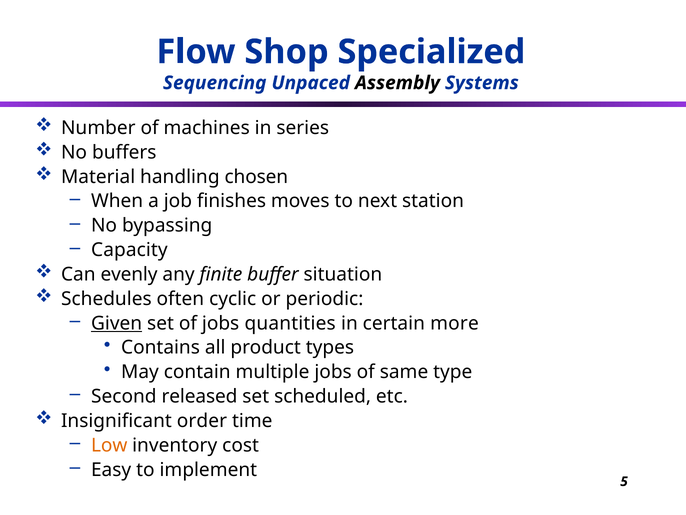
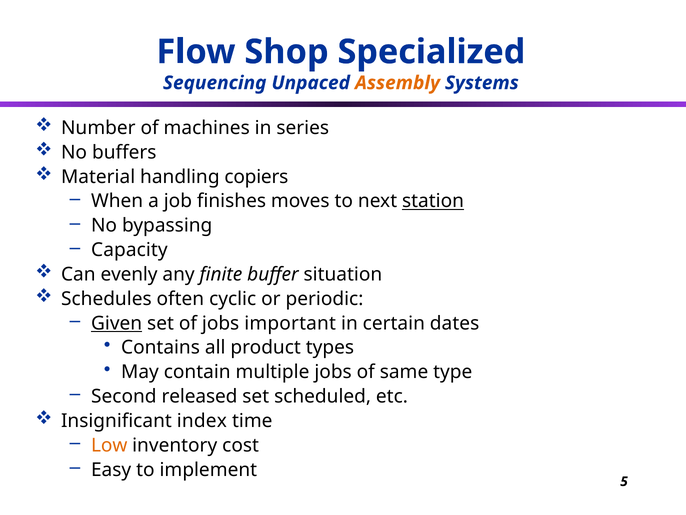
Assembly colour: black -> orange
chosen: chosen -> copiers
station underline: none -> present
quantities: quantities -> important
more: more -> dates
order: order -> index
